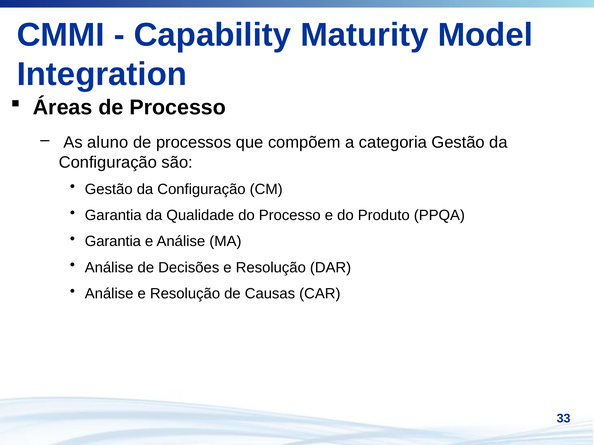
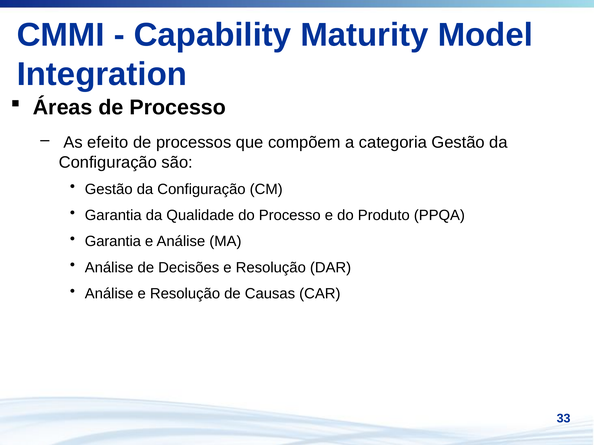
aluno: aluno -> efeito
